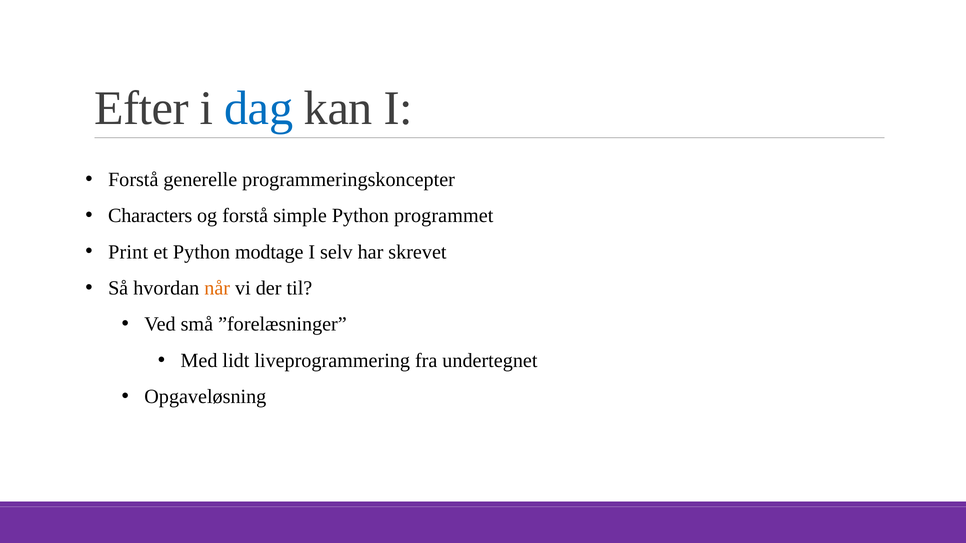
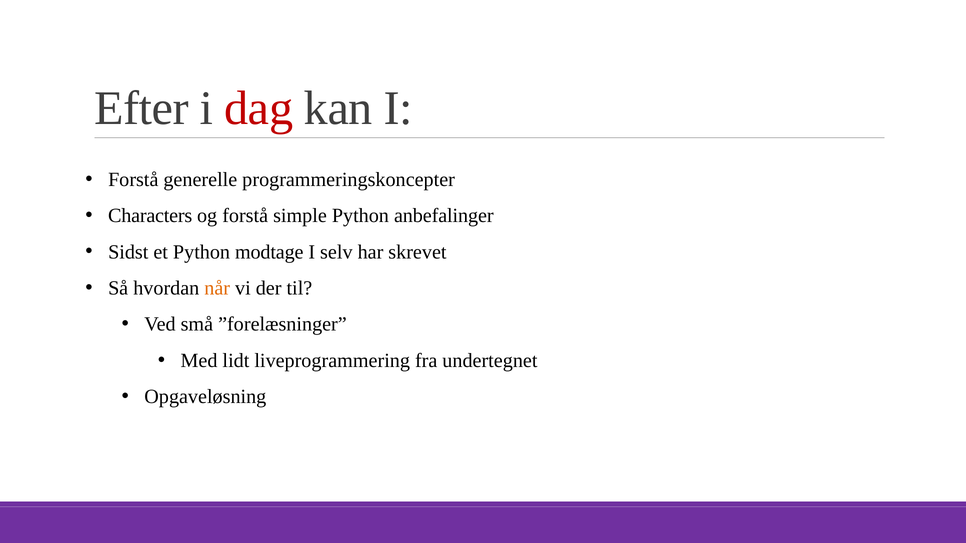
dag colour: blue -> red
programmet: programmet -> anbefalinger
Print: Print -> Sidst
